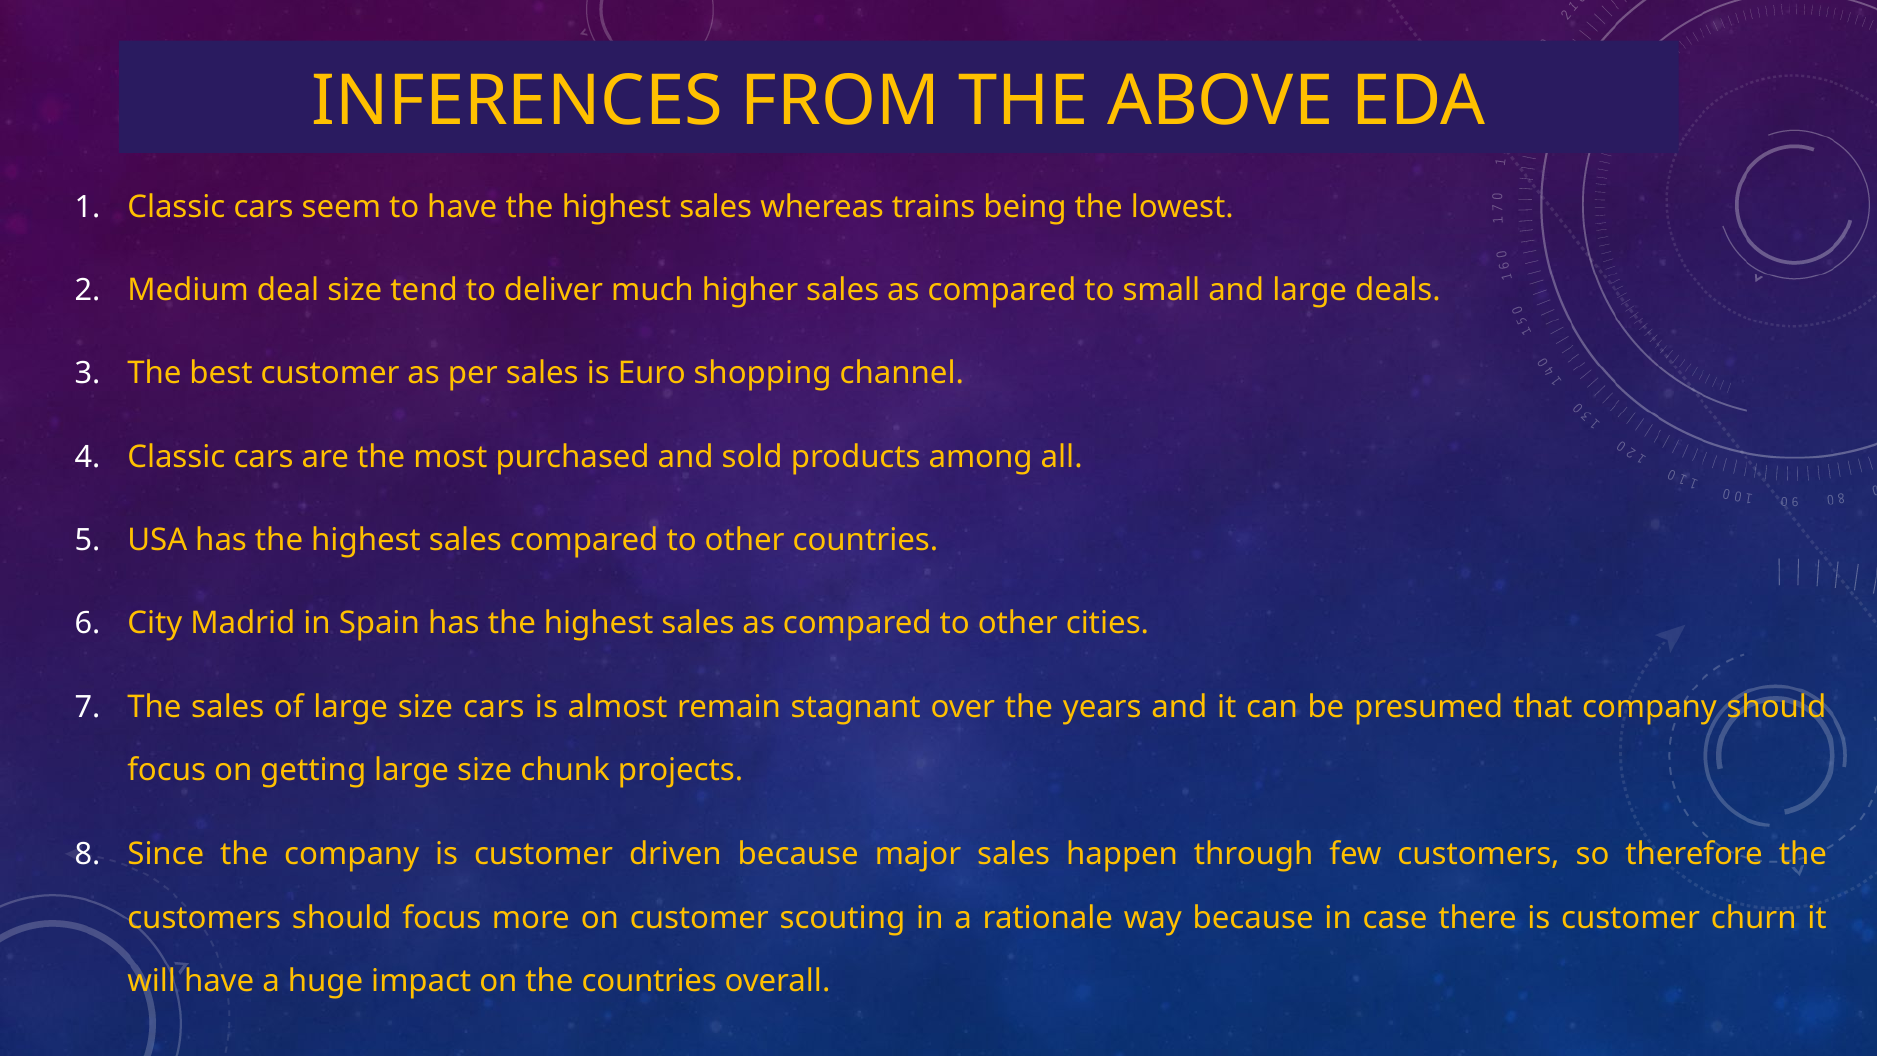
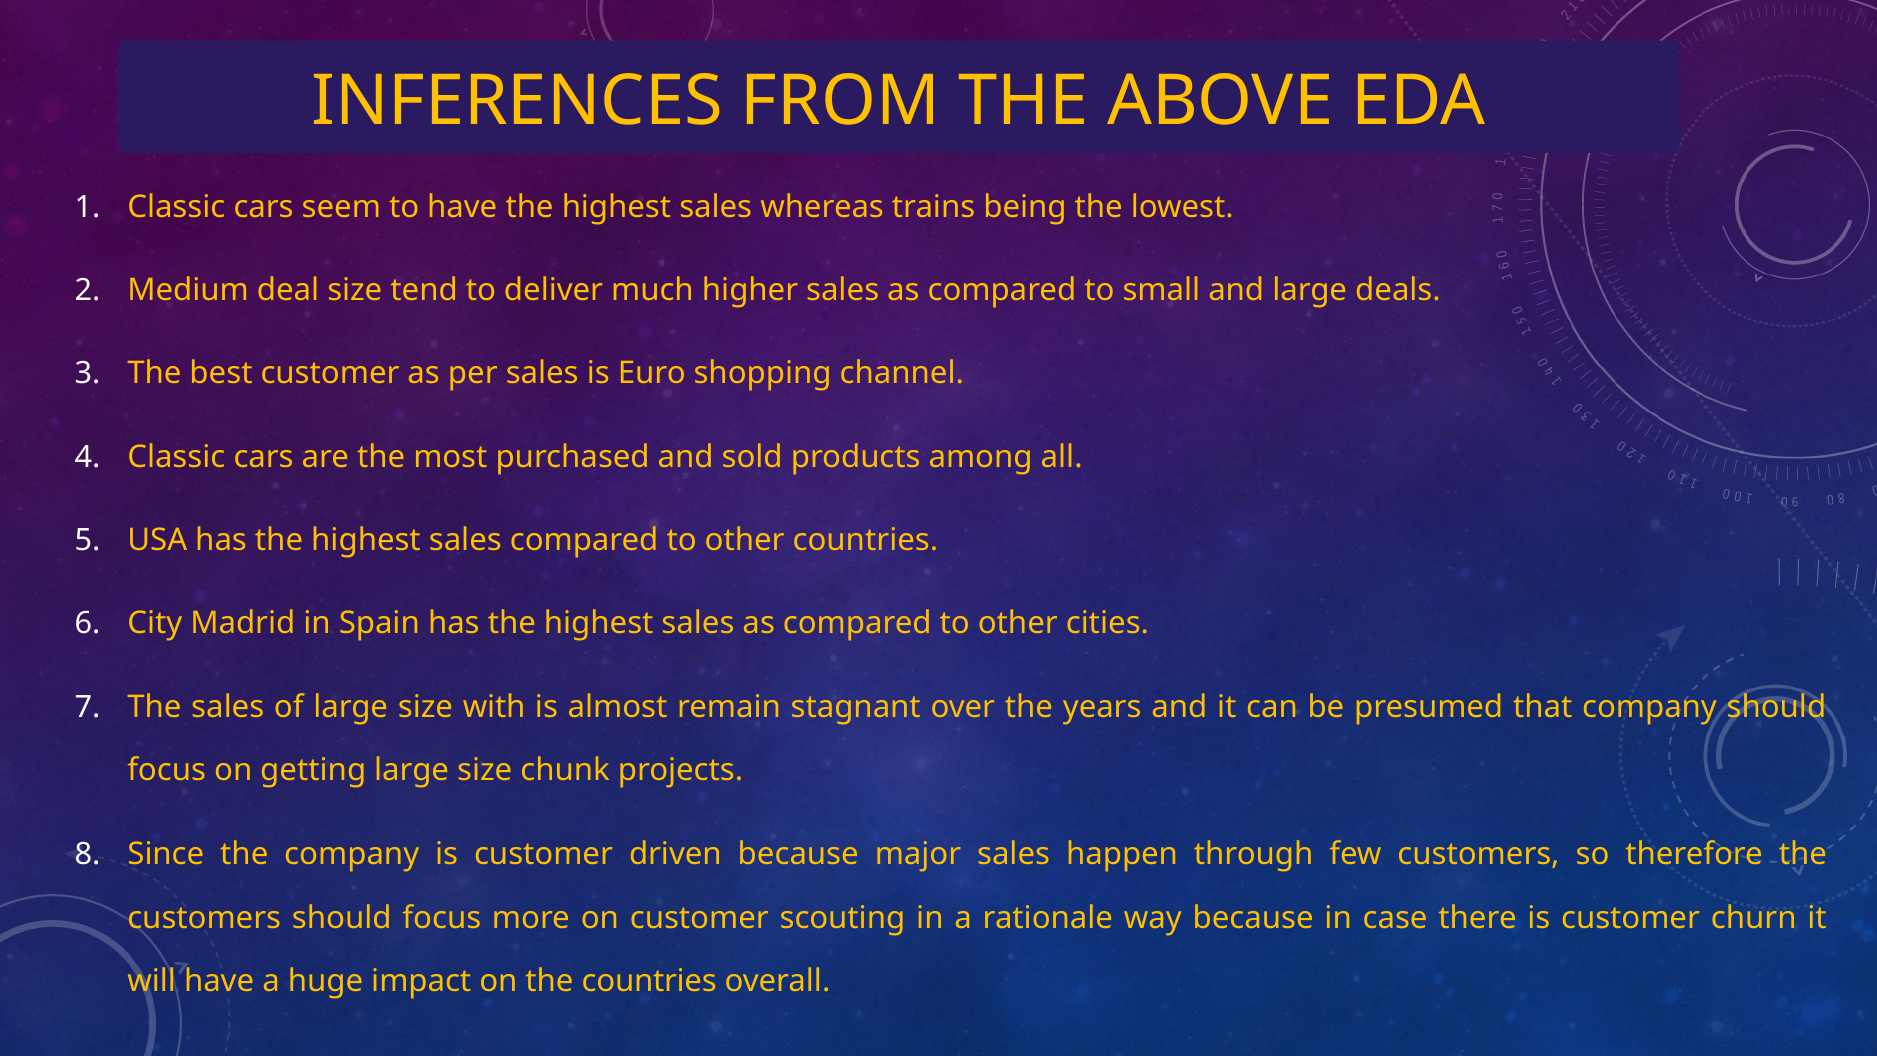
size cars: cars -> with
